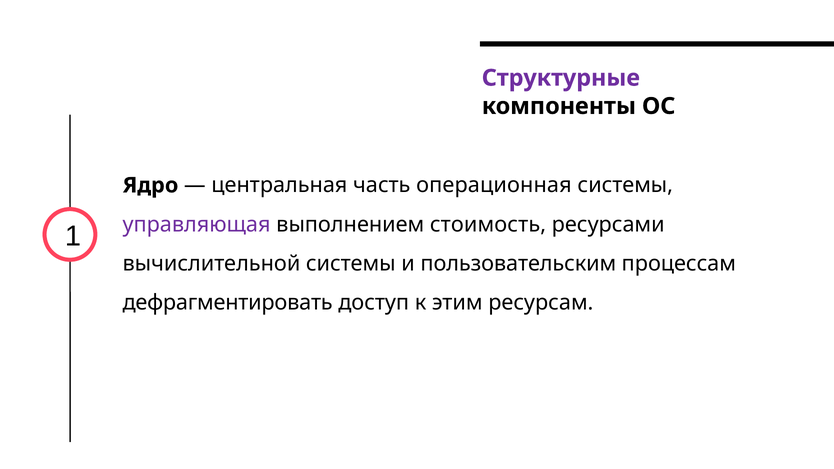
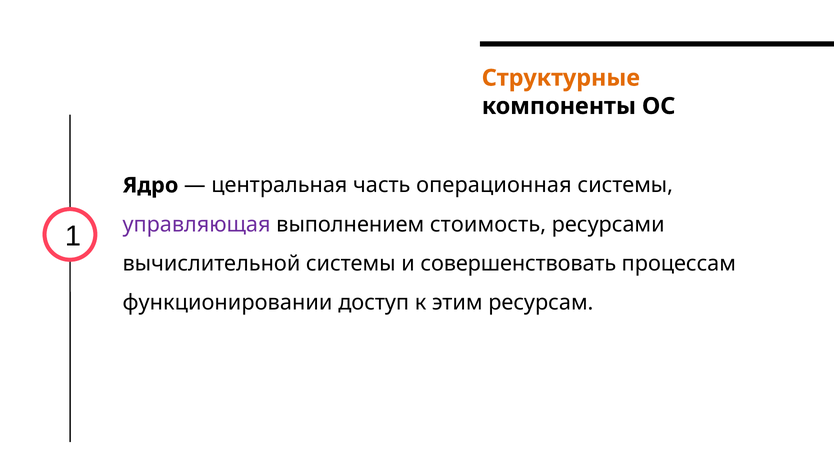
Структурные colour: purple -> orange
пользовательским: пользовательским -> совершенствовать
дефрагментировать: дефрагментировать -> функционировании
